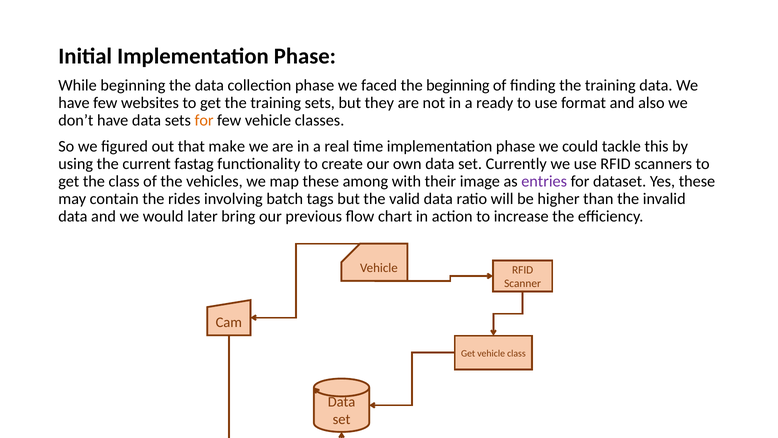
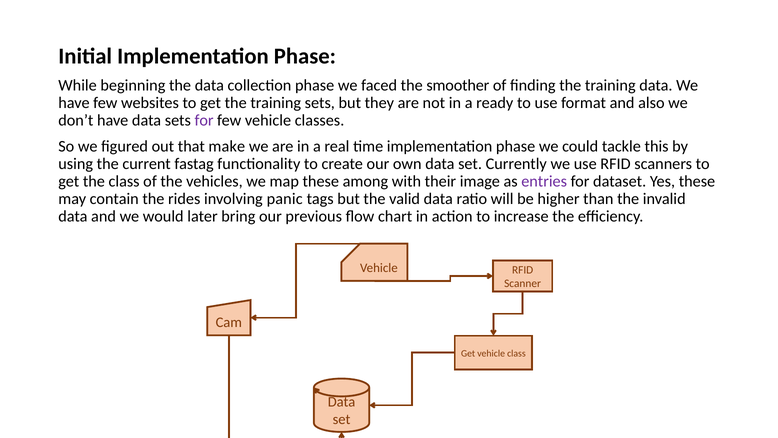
the beginning: beginning -> smoother
for at (204, 120) colour: orange -> purple
batch: batch -> panic
